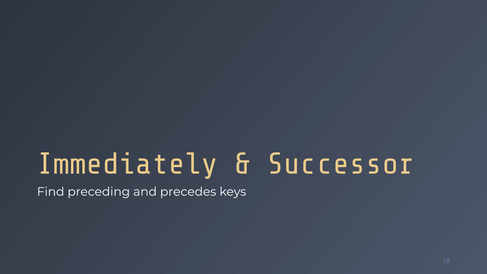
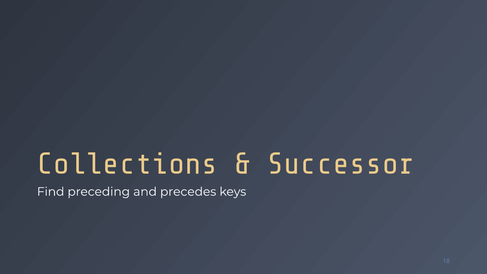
Immediately: Immediately -> Collections
